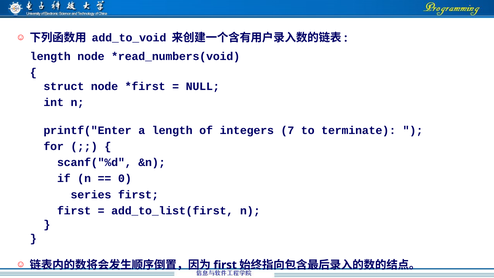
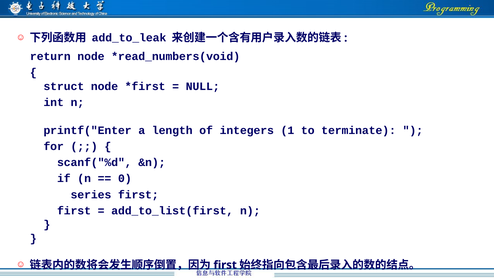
add_to_void: add_to_void -> add_to_leak
length at (50, 57): length -> return
7: 7 -> 1
